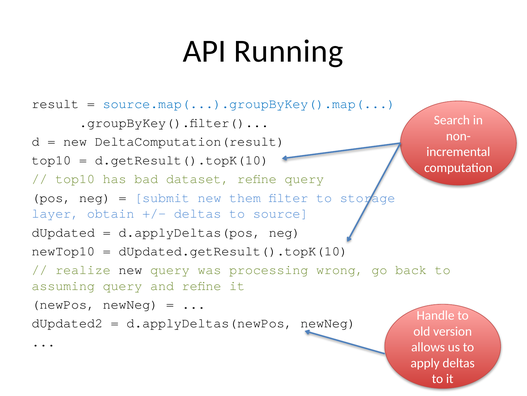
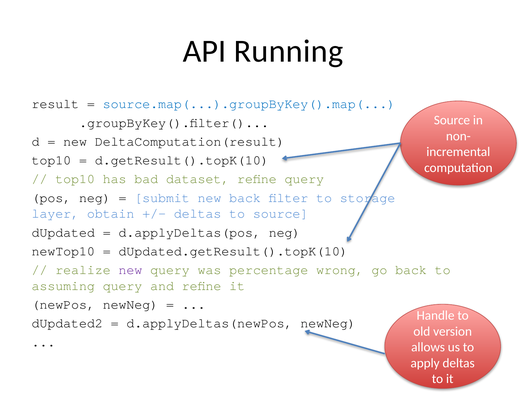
Search at (452, 120): Search -> Source
new them: them -> back
new at (130, 269) colour: black -> purple
processing: processing -> percentage
